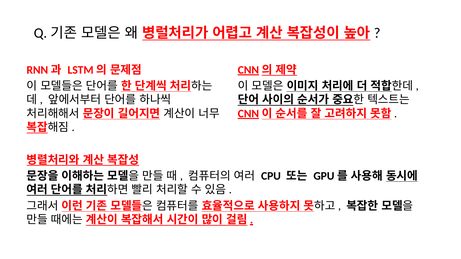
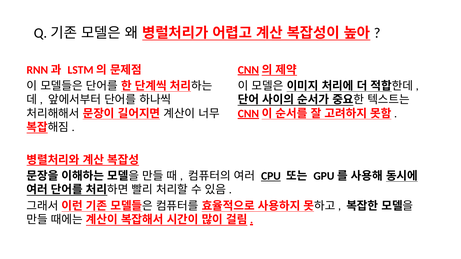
CPU underline: none -> present
